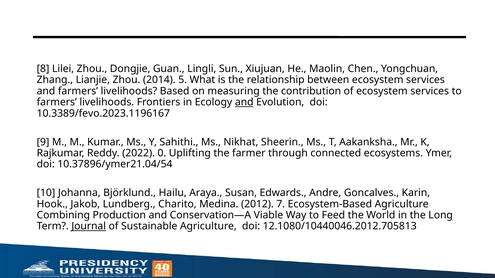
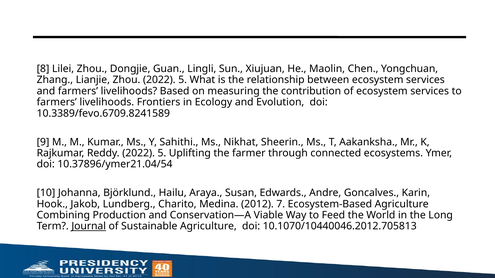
Zhou 2014: 2014 -> 2022
and at (244, 102) underline: present -> none
10.3389/fevo.2023.1196167: 10.3389/fevo.2023.1196167 -> 10.3389/fevo.6709.8241589
Reddy 2022 0: 0 -> 5
12.1080/10440046.2012.705813: 12.1080/10440046.2012.705813 -> 10.1070/10440046.2012.705813
